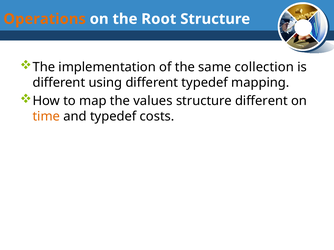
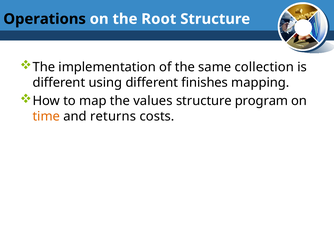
Operations colour: orange -> black
different typedef: typedef -> finishes
structure different: different -> program
and typedef: typedef -> returns
